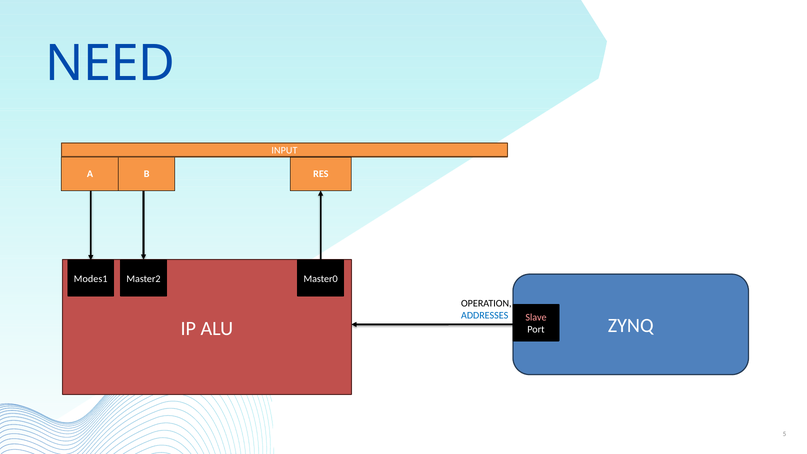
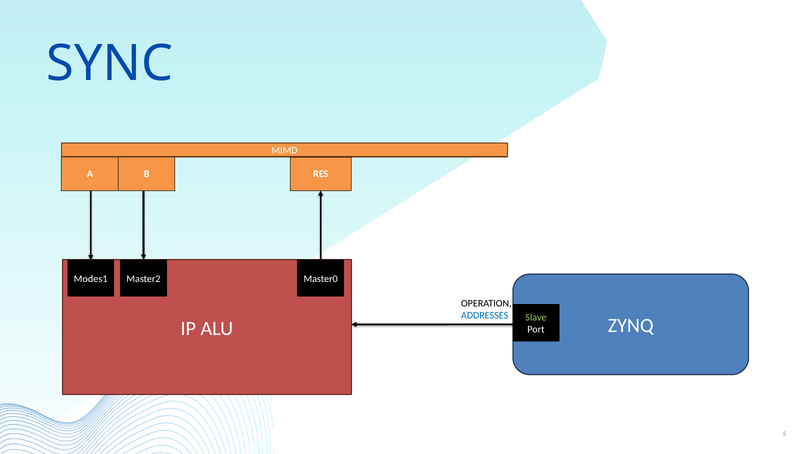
NEED: NEED -> SYNC
INPUT: INPUT -> MIMD
Slave colour: pink -> light green
